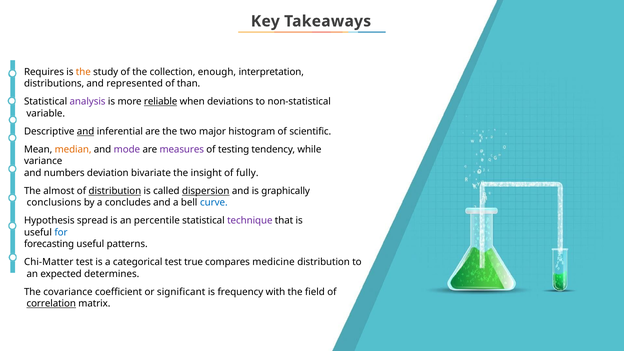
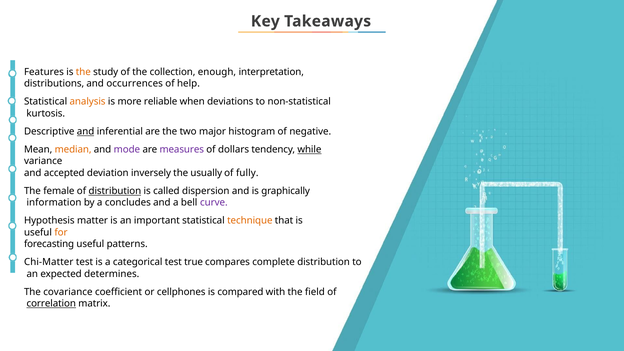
Requires: Requires -> Features
represented: represented -> occurrences
than: than -> help
analysis colour: purple -> orange
reliable underline: present -> none
variable: variable -> kurtosis
scientific: scientific -> negative
testing: testing -> dollars
while underline: none -> present
numbers: numbers -> accepted
bivariate: bivariate -> inversely
insight: insight -> usually
almost: almost -> female
dispersion underline: present -> none
conclusions: conclusions -> information
curve colour: blue -> purple
spread: spread -> matter
percentile: percentile -> important
technique colour: purple -> orange
for colour: blue -> orange
medicine: medicine -> complete
significant: significant -> cellphones
frequency: frequency -> compared
